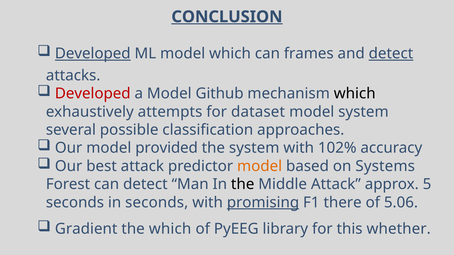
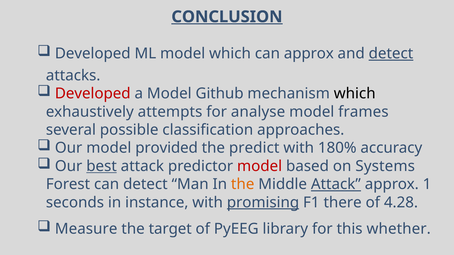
Developed at (93, 54) underline: present -> none
can frames: frames -> approx
dataset: dataset -> analyse
model system: system -> frames
the system: system -> predict
102%: 102% -> 180%
best underline: none -> present
model at (260, 166) colour: orange -> red
the at (243, 185) colour: black -> orange
Attack at (336, 185) underline: none -> present
5: 5 -> 1
in seconds: seconds -> instance
5.06: 5.06 -> 4.28
Gradient: Gradient -> Measure
the which: which -> target
